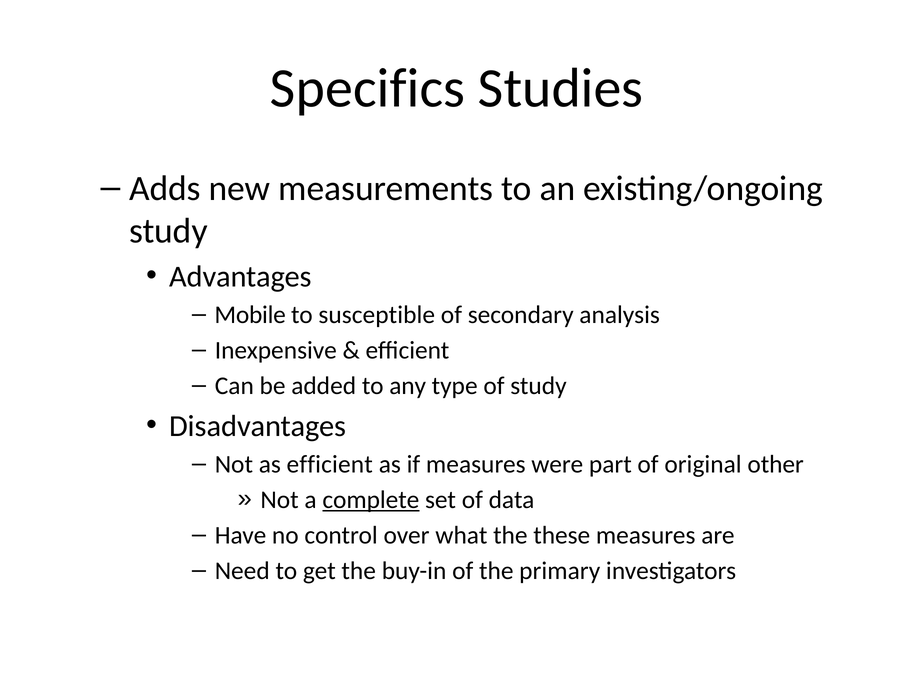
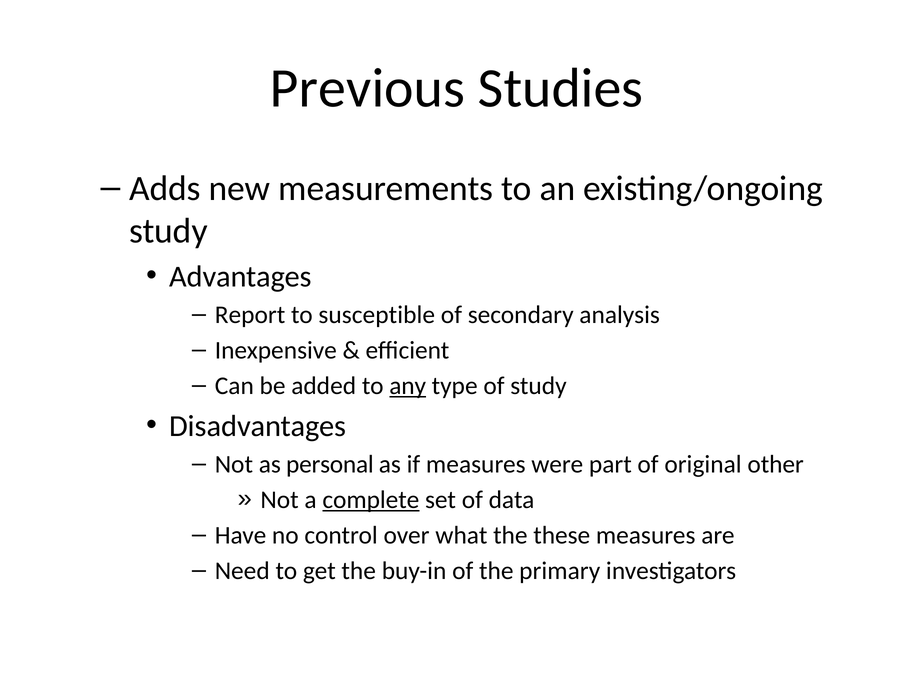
Specifics: Specifics -> Previous
Mobile: Mobile -> Report
any underline: none -> present
as efficient: efficient -> personal
